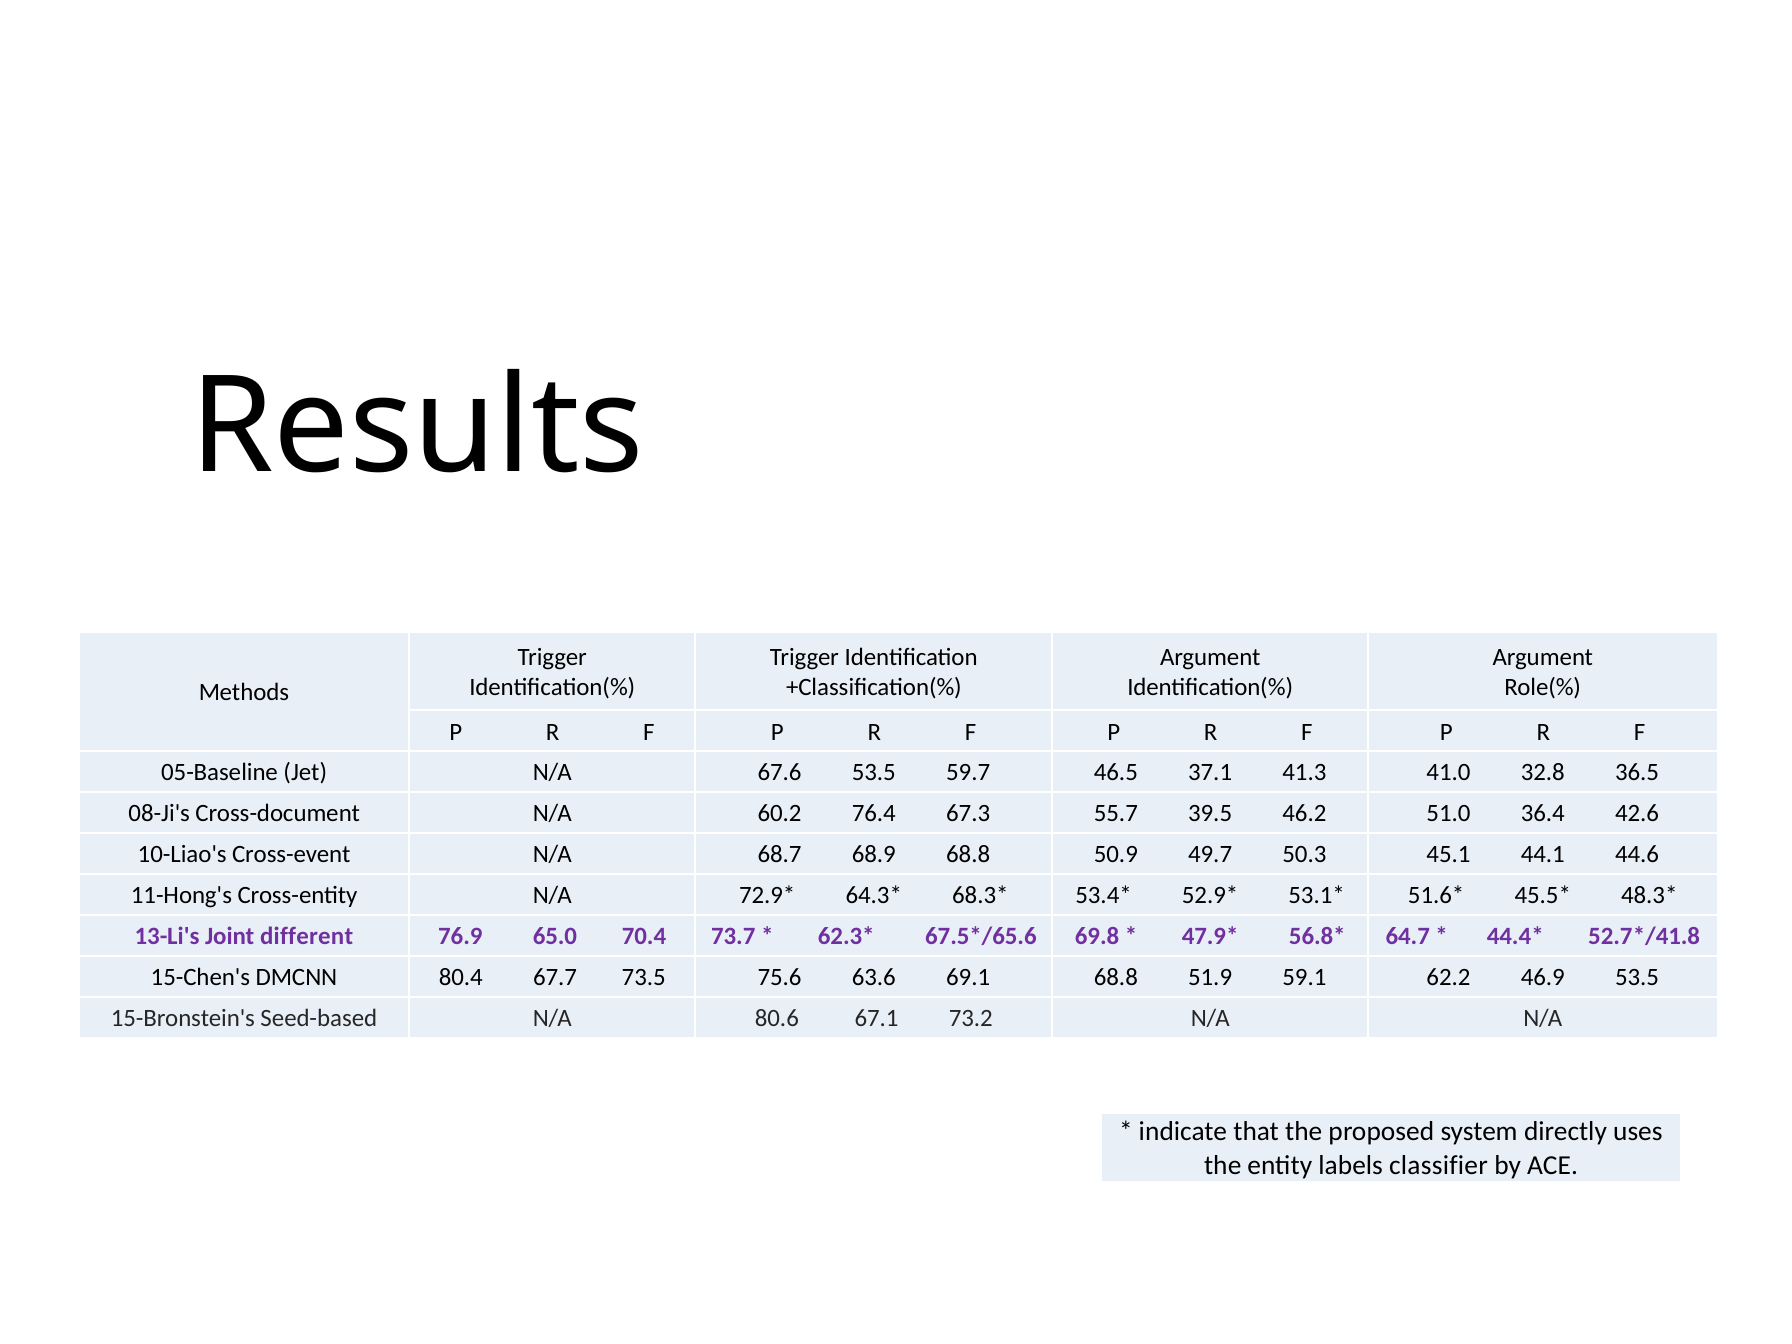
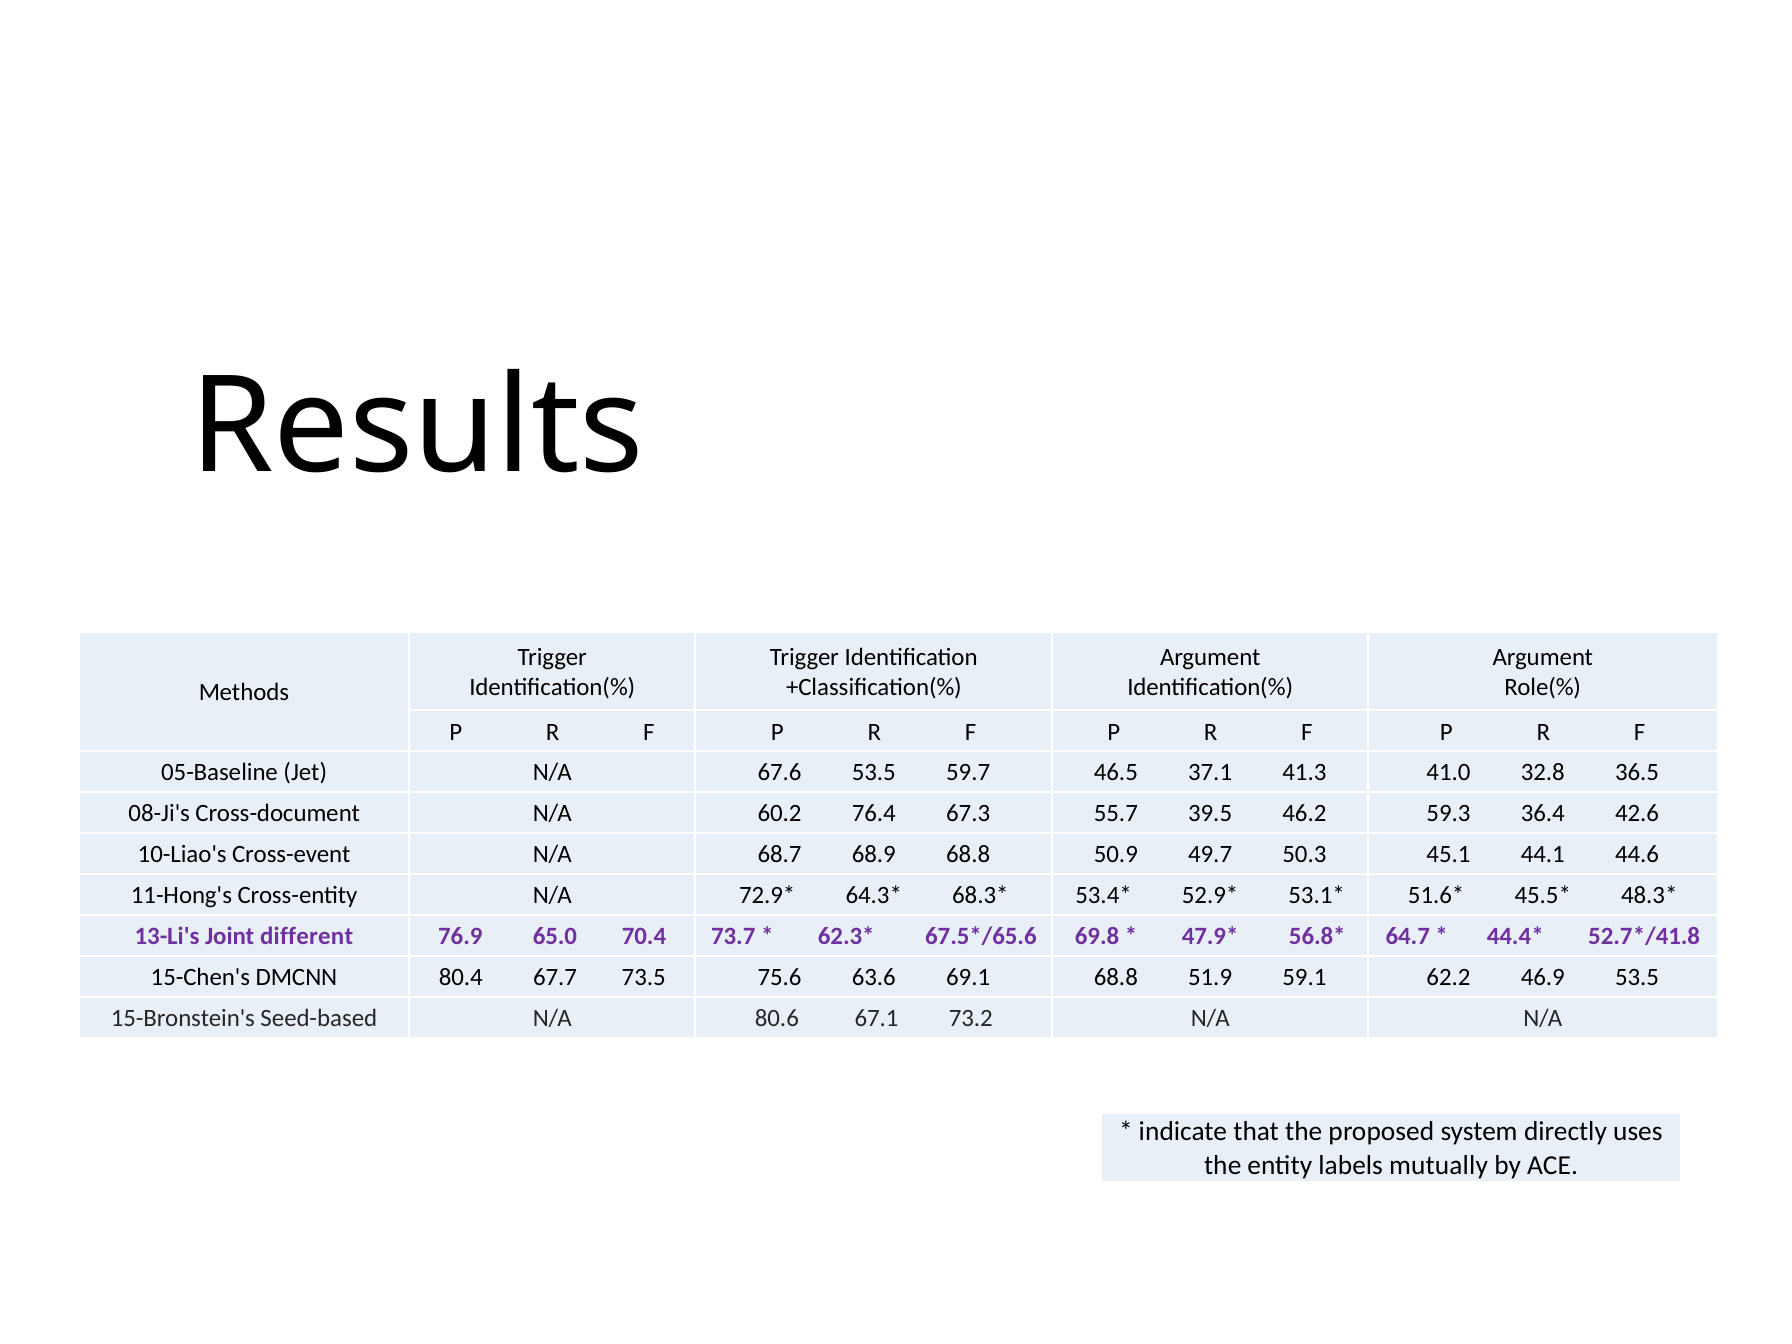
51.0: 51.0 -> 59.3
classifier: classifier -> mutually
